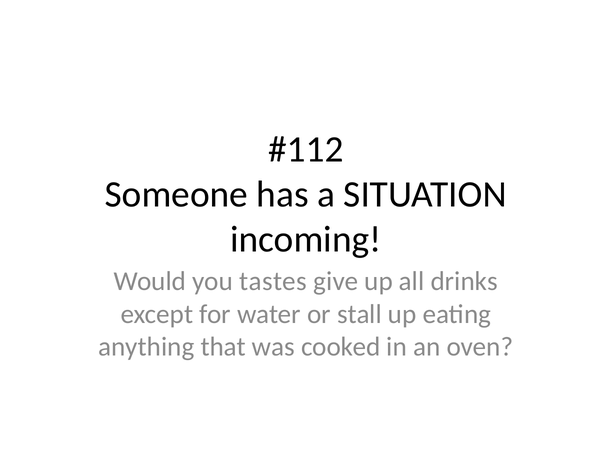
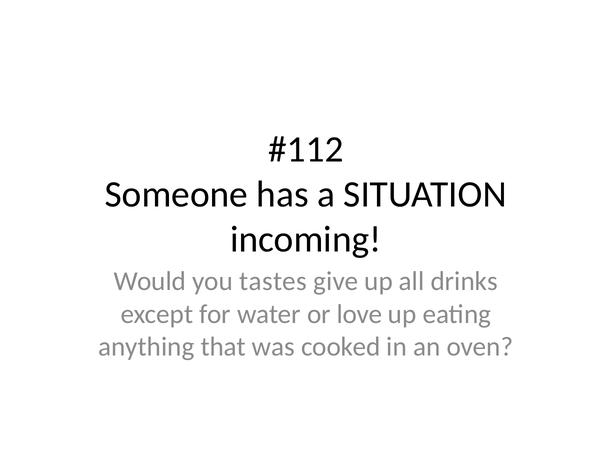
stall: stall -> love
